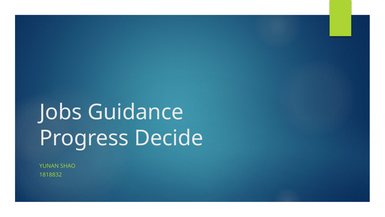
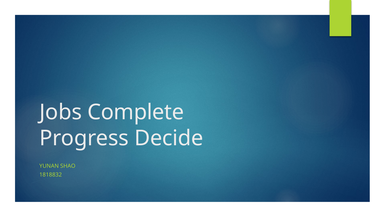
Guidance: Guidance -> Complete
